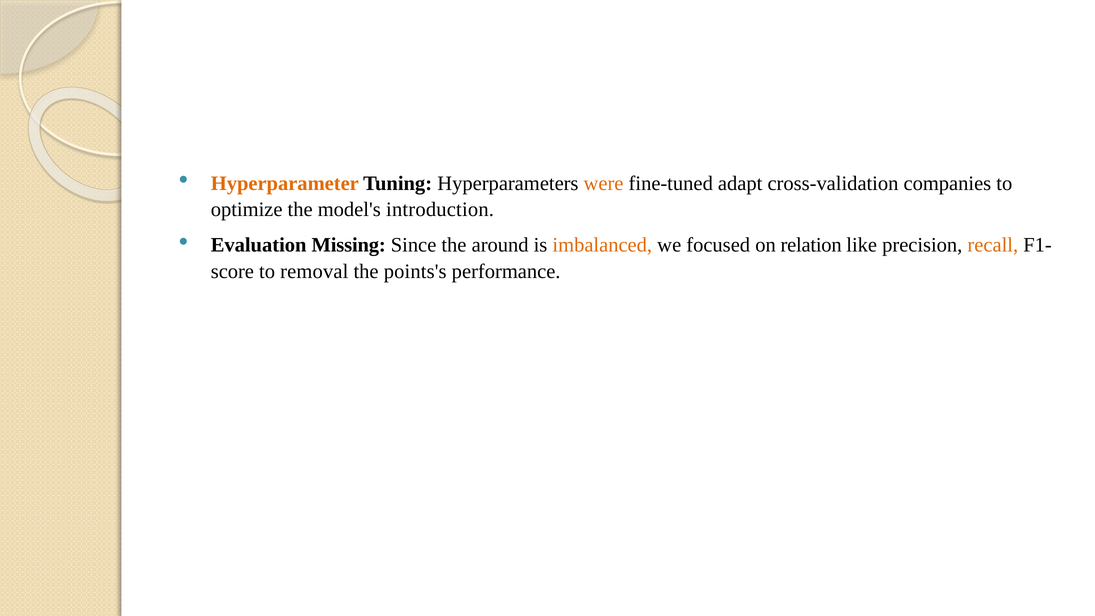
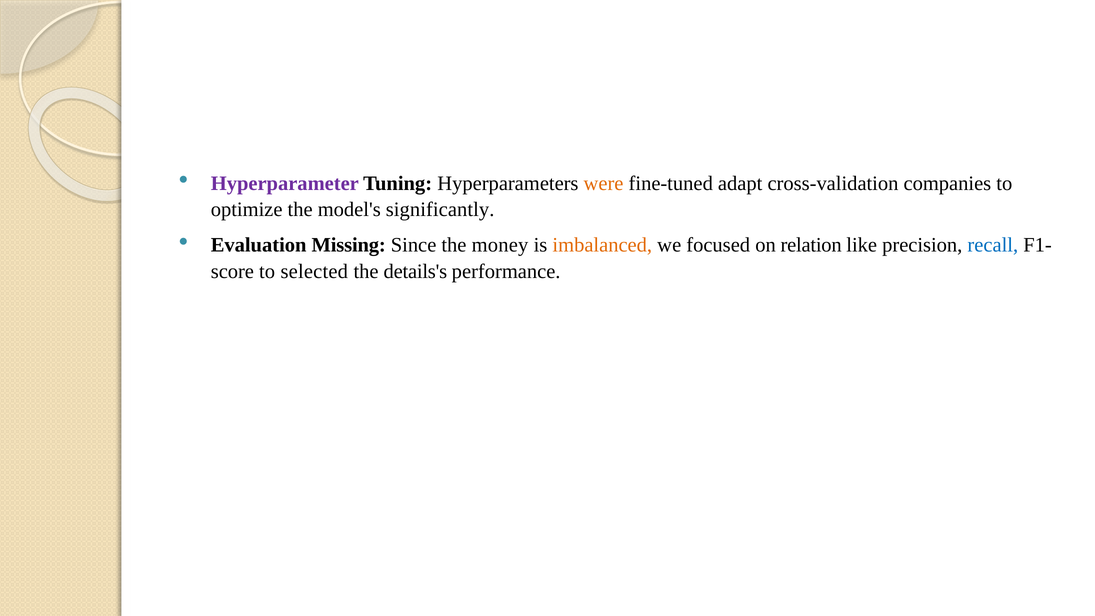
Hyperparameter colour: orange -> purple
introduction: introduction -> significantly
around: around -> money
recall colour: orange -> blue
removal: removal -> selected
points's: points's -> details's
